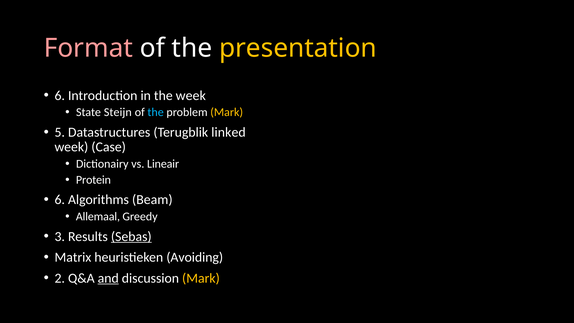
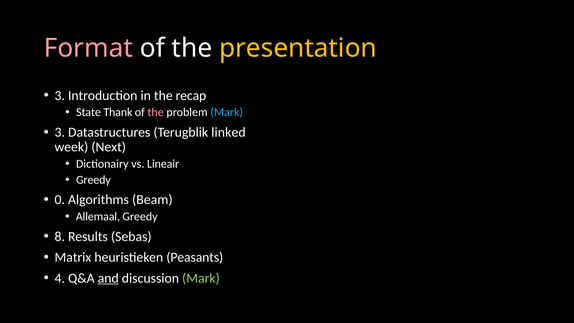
6 at (60, 95): 6 -> 3
the week: week -> recap
Steijn: Steijn -> Thank
the at (156, 112) colour: light blue -> pink
Mark at (227, 112) colour: yellow -> light blue
5 at (60, 132): 5 -> 3
Case: Case -> Next
Protein at (93, 180): Protein -> Greedy
6 at (60, 200): 6 -> 0
3: 3 -> 8
Sebas underline: present -> none
Avoiding: Avoiding -> Peasants
2: 2 -> 4
Mark at (201, 278) colour: yellow -> light green
